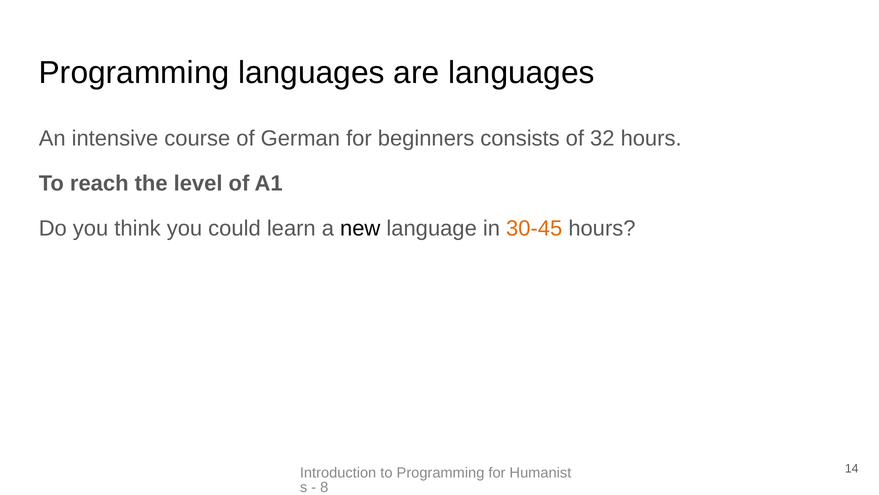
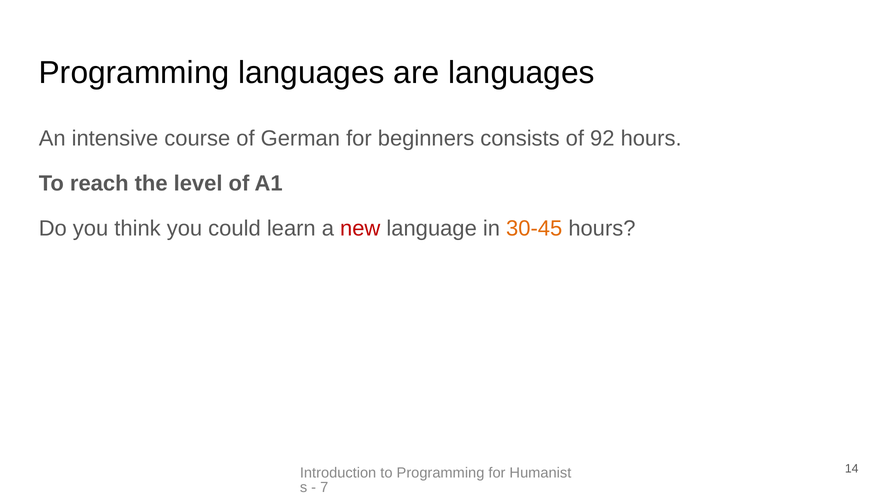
32: 32 -> 92
new colour: black -> red
8: 8 -> 7
